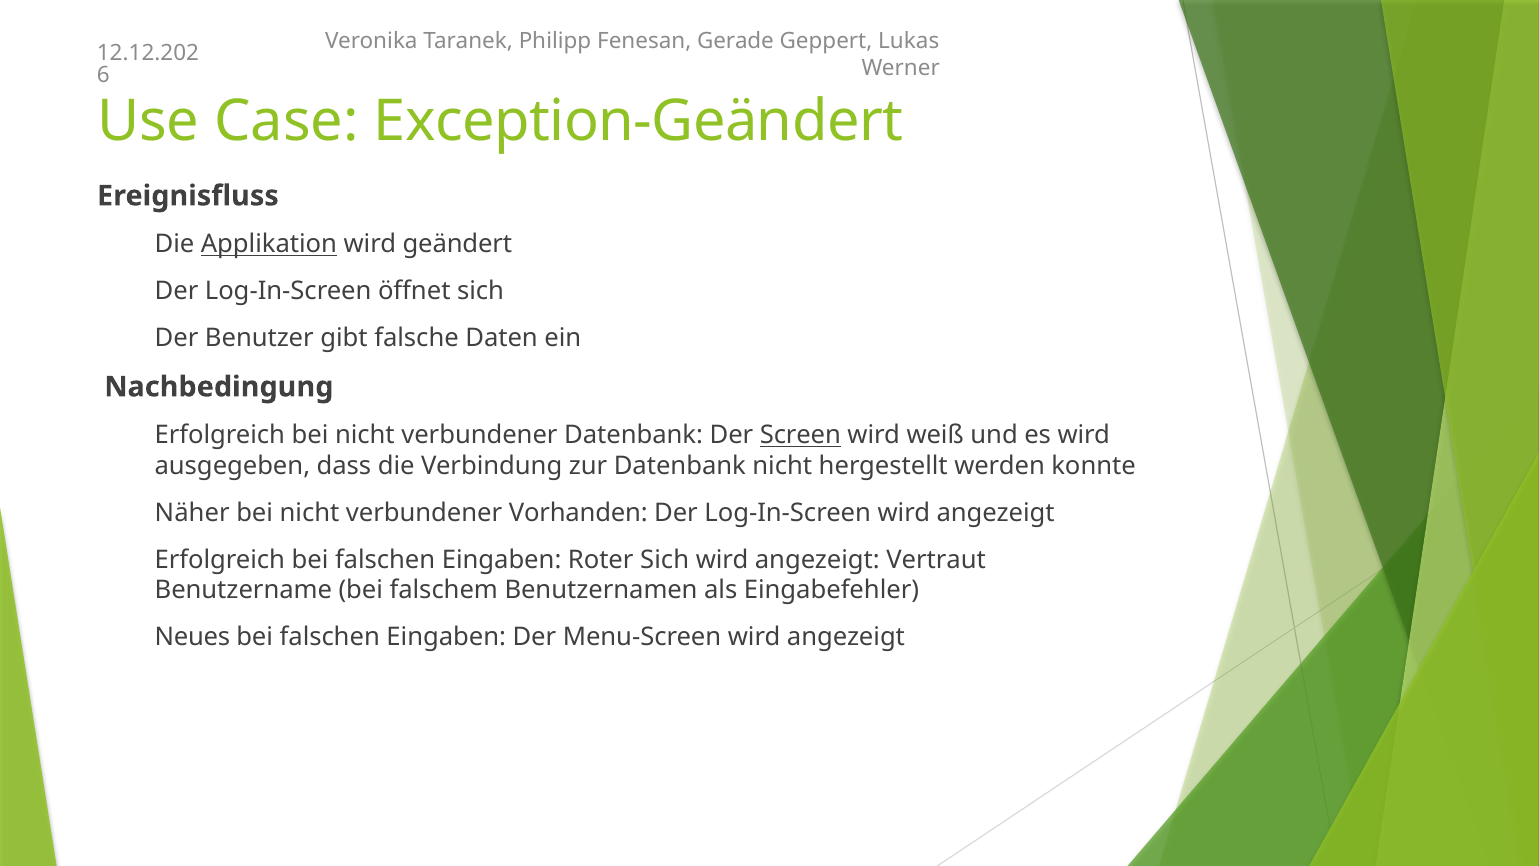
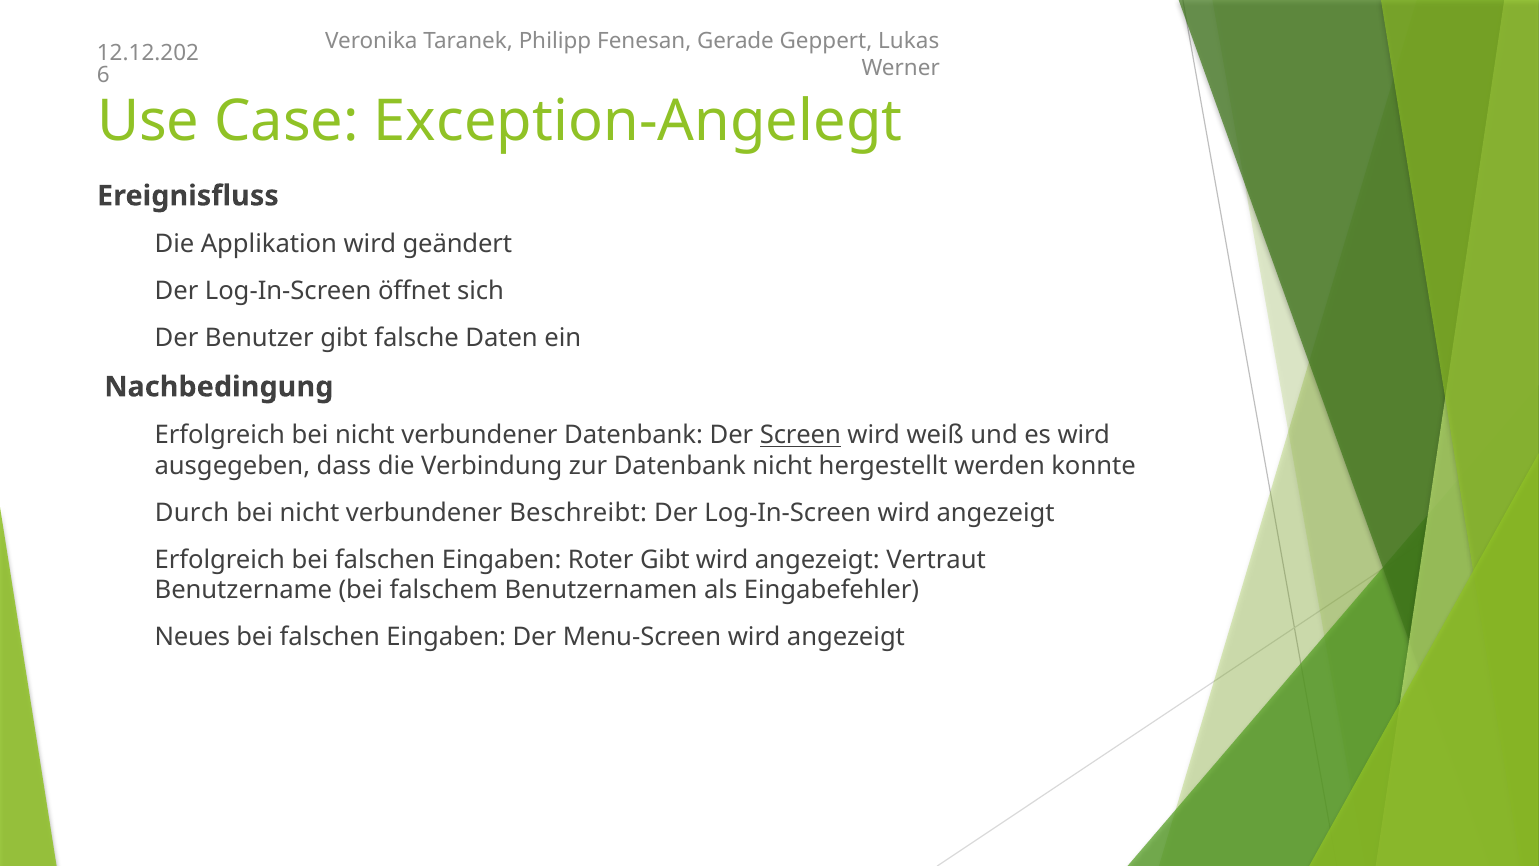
Exception-Geändert: Exception-Geändert -> Exception-Angelegt
Applikation underline: present -> none
Näher: Näher -> Durch
Vorhanden: Vorhanden -> Beschreibt
Roter Sich: Sich -> Gibt
